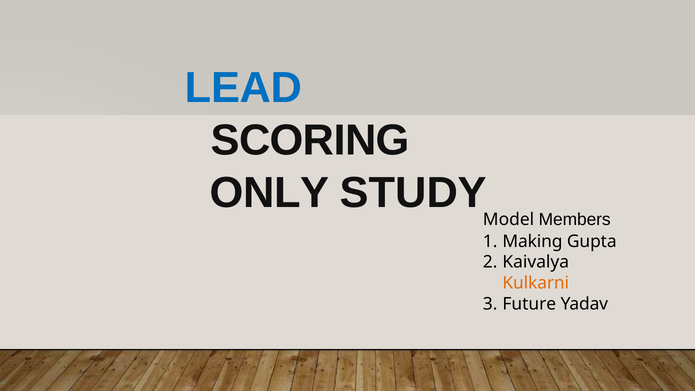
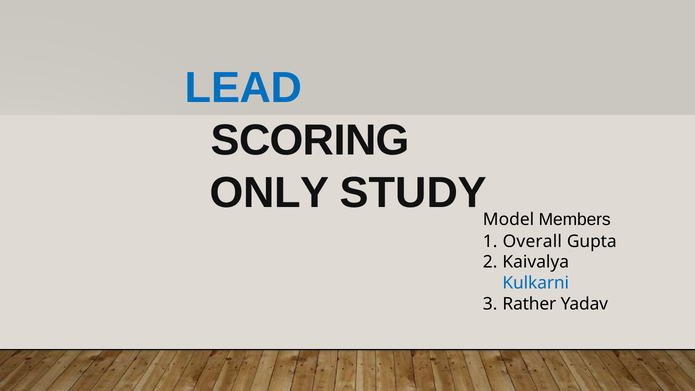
Making: Making -> Overall
Kulkarni colour: orange -> blue
Future: Future -> Rather
